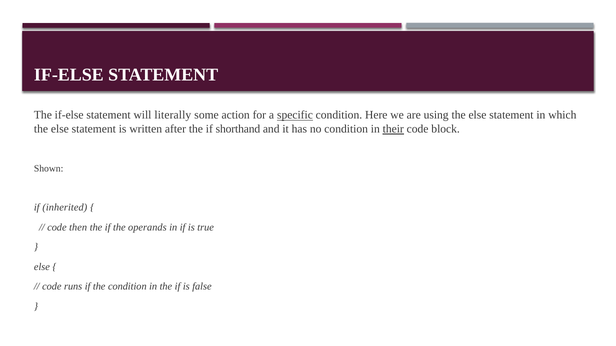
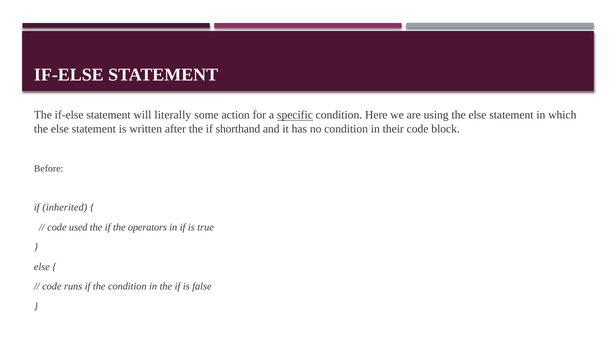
their underline: present -> none
Shown: Shown -> Before
then: then -> used
operands: operands -> operators
